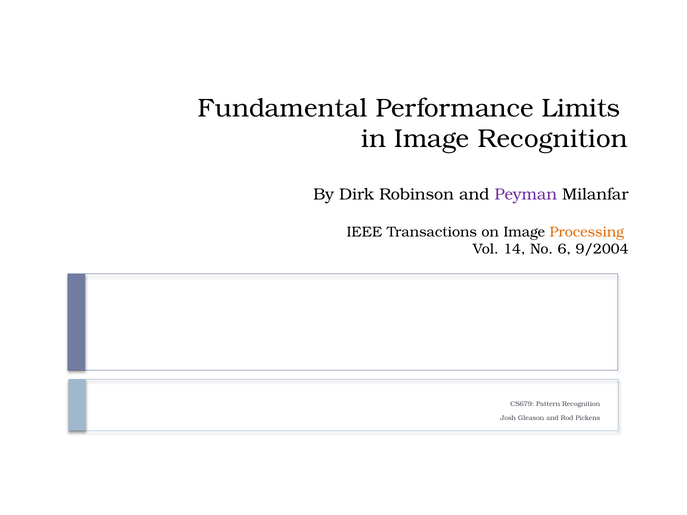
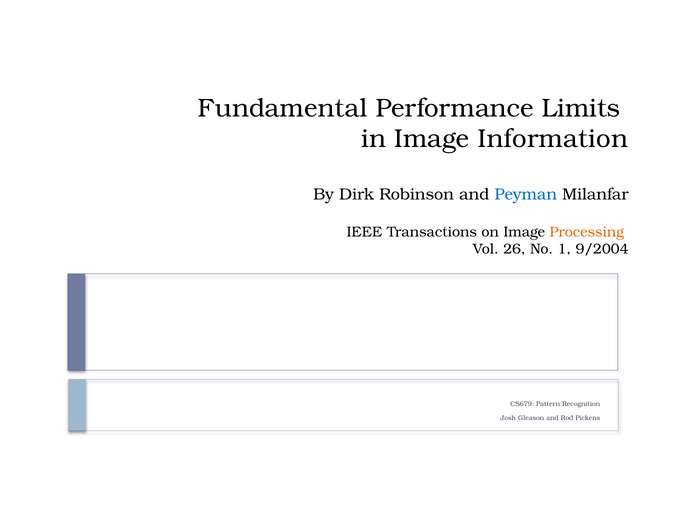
Image Recognition: Recognition -> Information
Peyman colour: purple -> blue
14: 14 -> 26
6: 6 -> 1
